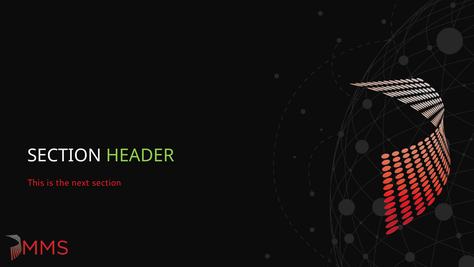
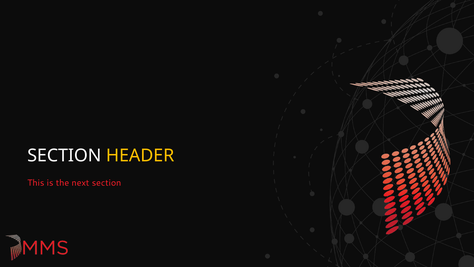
HEADER colour: light green -> yellow
